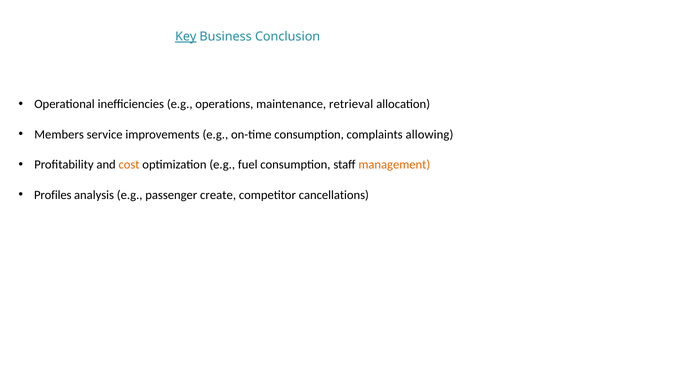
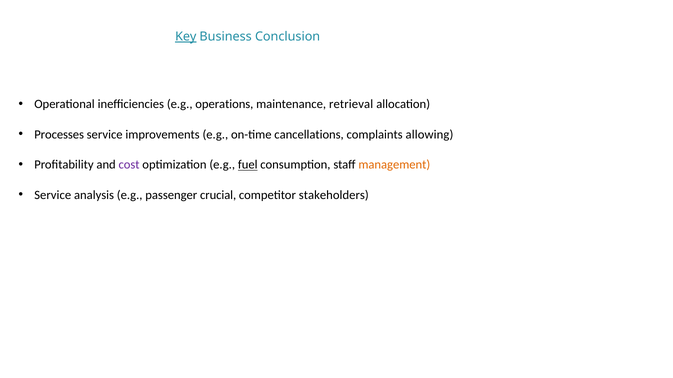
Members: Members -> Processes
on-time consumption: consumption -> cancellations
cost colour: orange -> purple
fuel underline: none -> present
Profiles at (53, 195): Profiles -> Service
create: create -> crucial
cancellations: cancellations -> stakeholders
